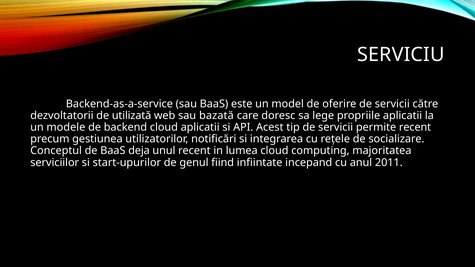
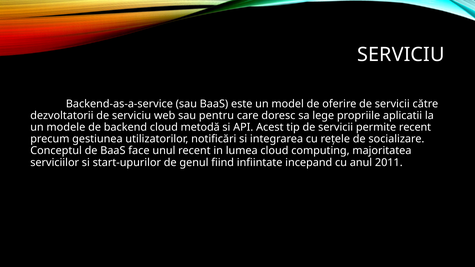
de utilizată: utilizată -> serviciu
bazată: bazată -> pentru
cloud aplicatii: aplicatii -> metodă
deja: deja -> face
